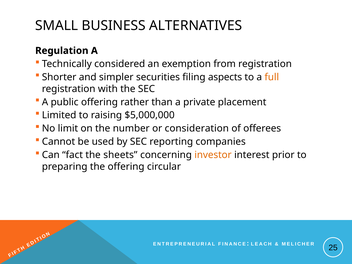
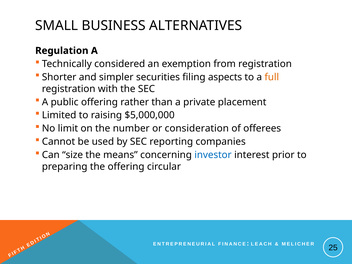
fact: fact -> size
sheets: sheets -> means
investor colour: orange -> blue
